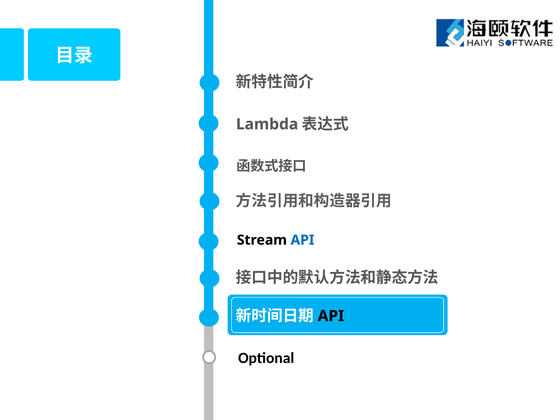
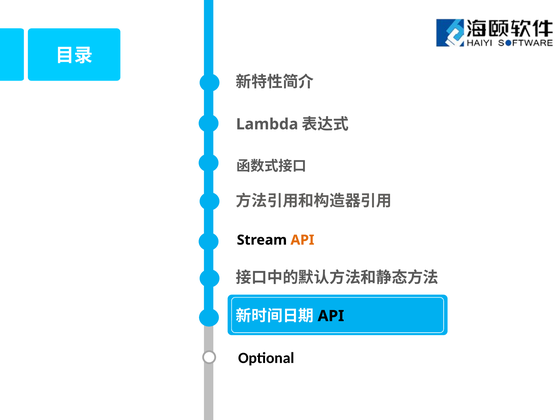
API at (302, 240) colour: blue -> orange
